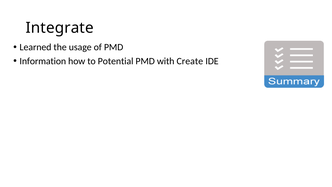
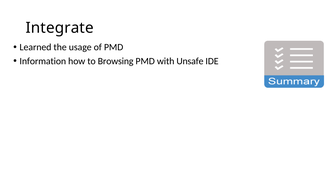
Potential: Potential -> Browsing
Create: Create -> Unsafe
